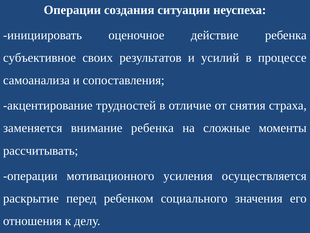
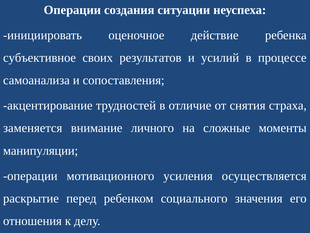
внимание ребенка: ребенка -> личного
рассчитывать: рассчитывать -> манипуляции
